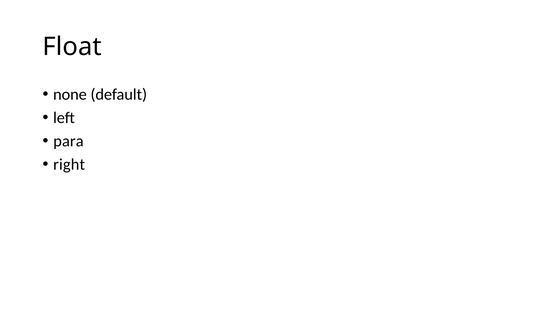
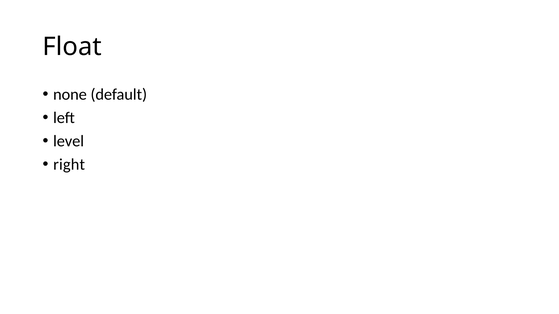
para: para -> level
